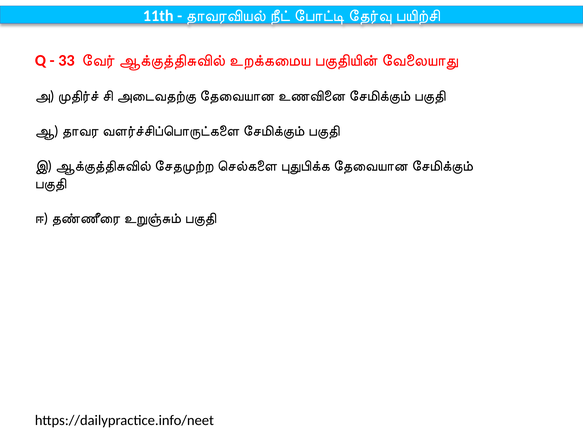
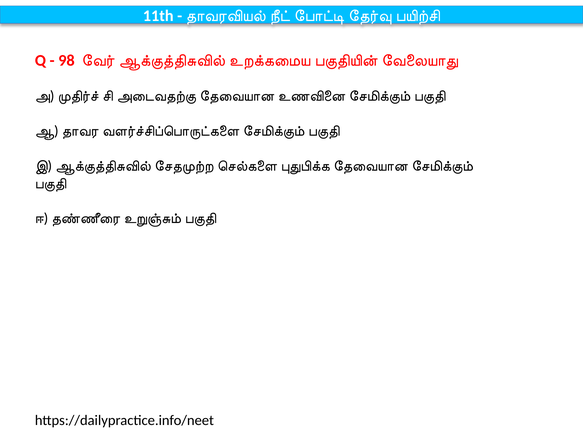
33: 33 -> 98
